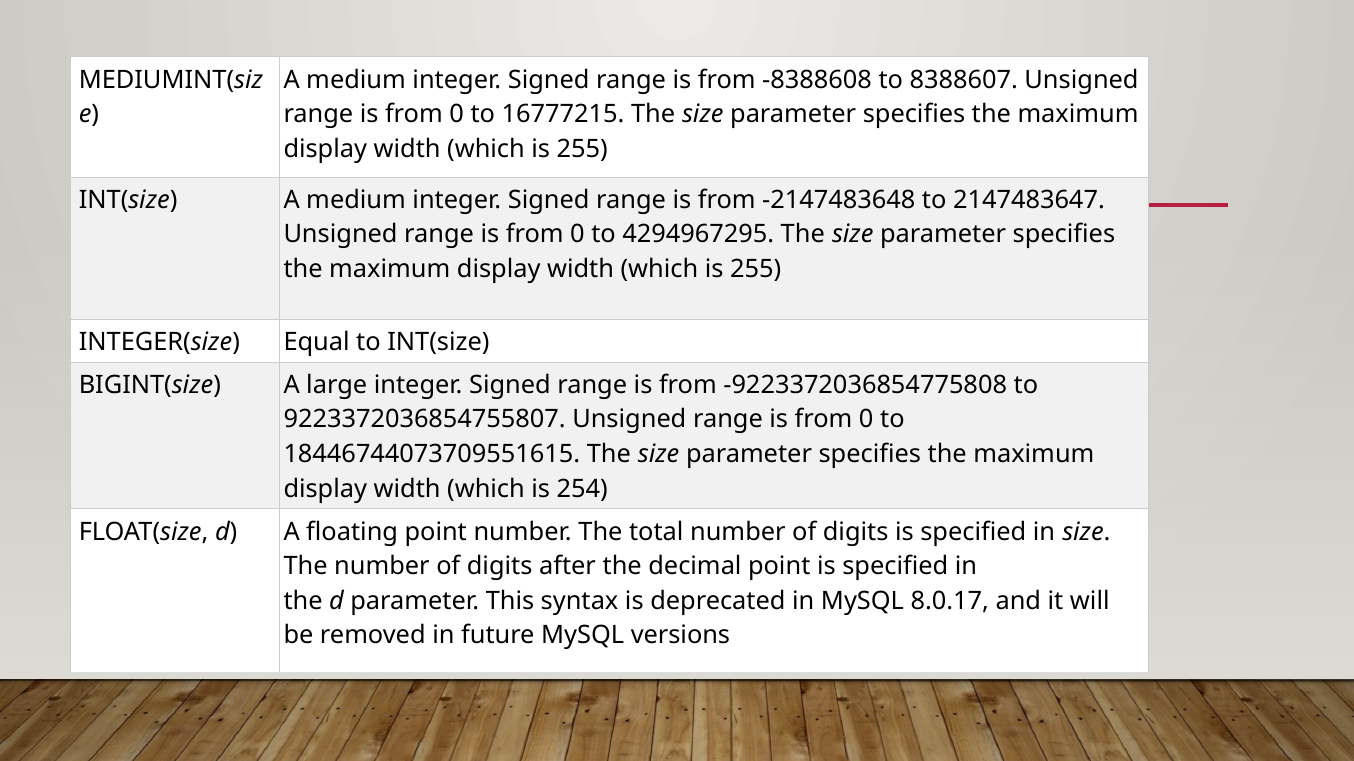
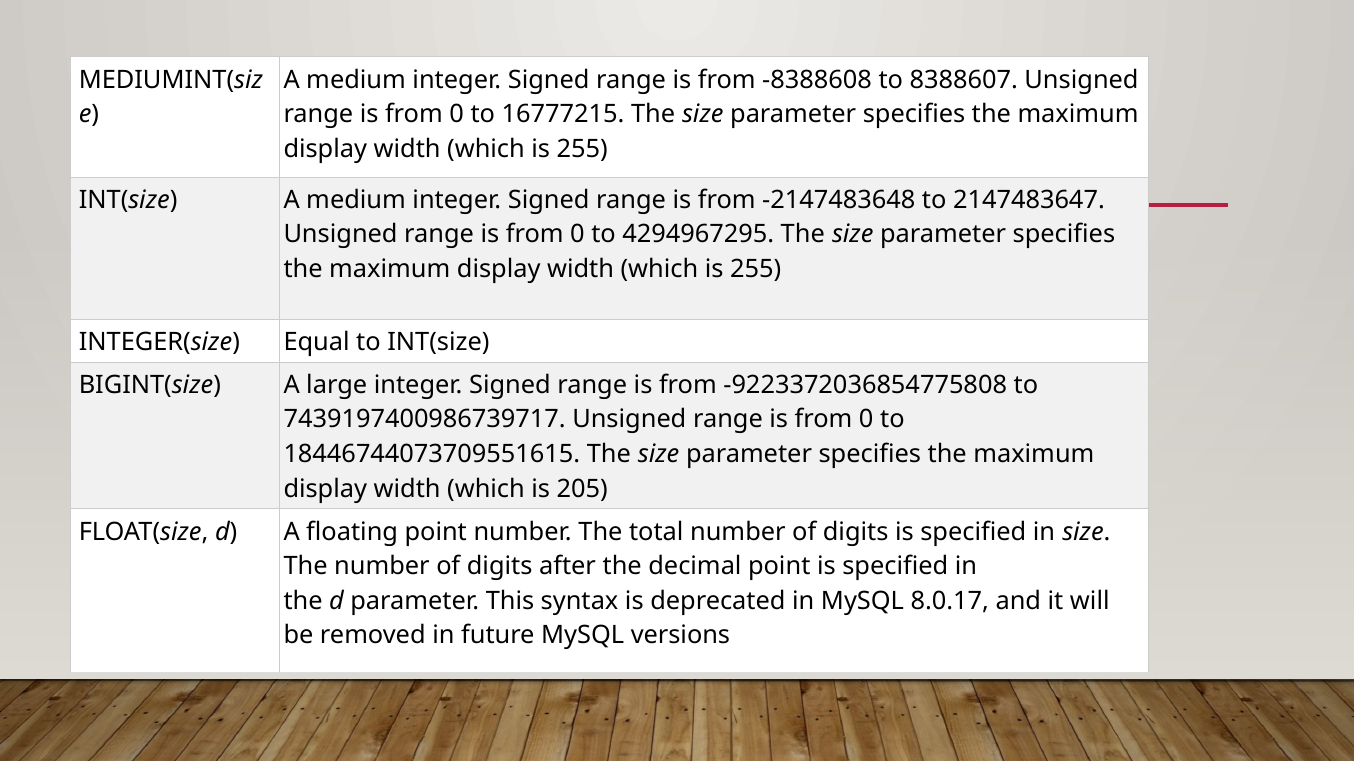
9223372036854755807: 9223372036854755807 -> 7439197400986739717
254: 254 -> 205
